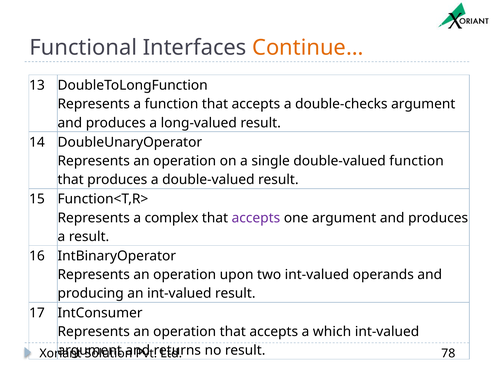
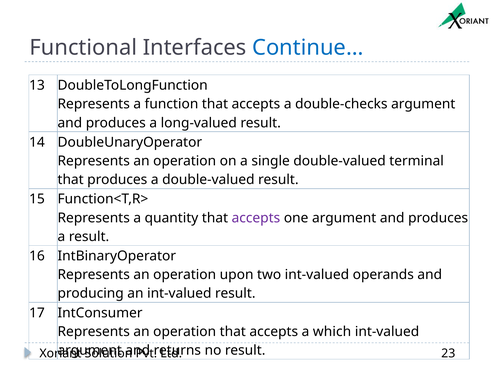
Continue… colour: orange -> blue
double-valued function: function -> terminal
complex: complex -> quantity
78: 78 -> 23
